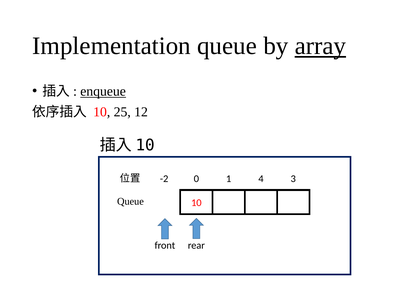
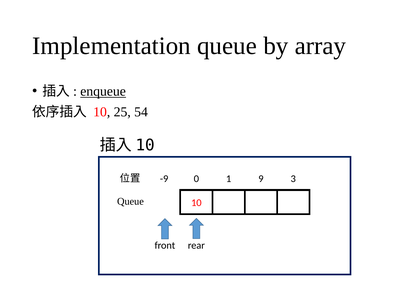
array underline: present -> none
12: 12 -> 54
-2: -2 -> -9
4: 4 -> 9
